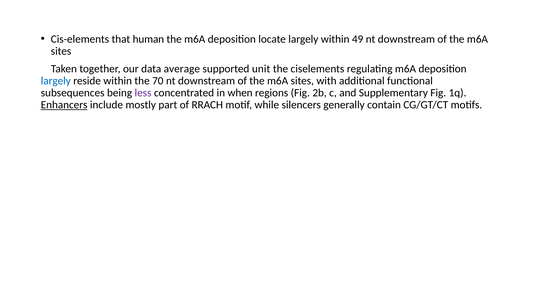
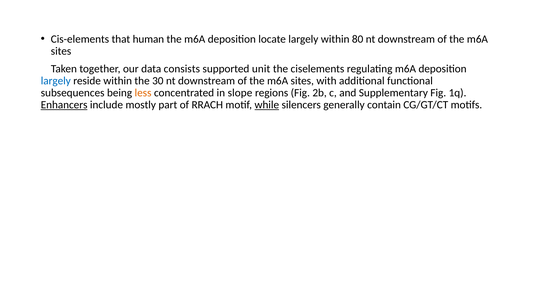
49: 49 -> 80
average: average -> consists
70: 70 -> 30
less colour: purple -> orange
when: when -> slope
while underline: none -> present
